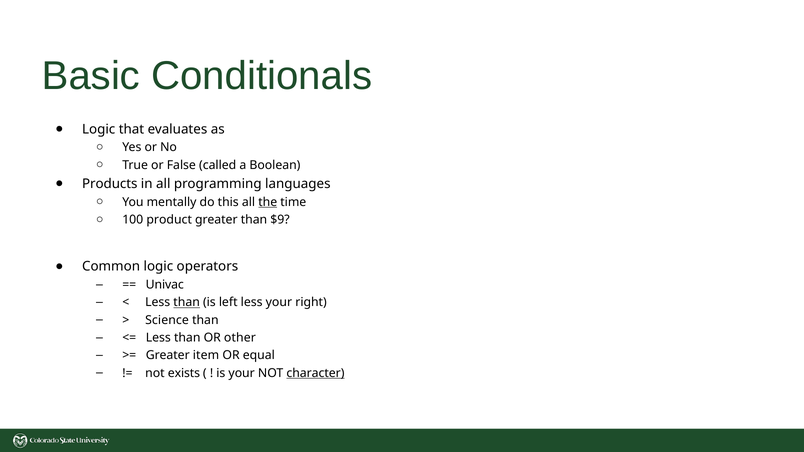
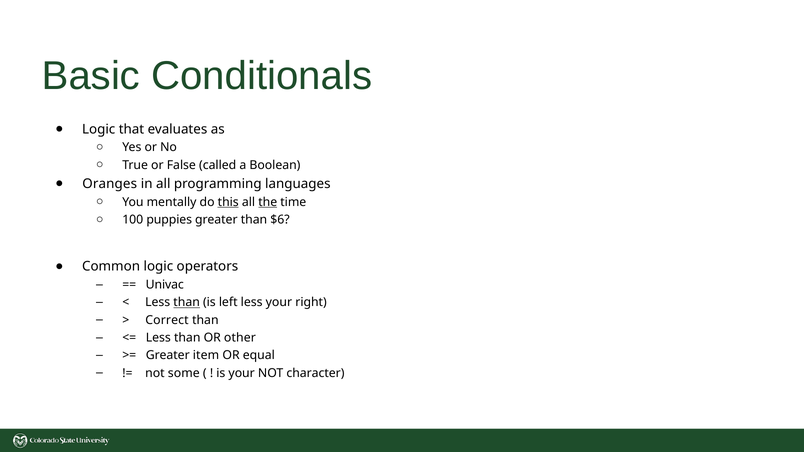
Products: Products -> Oranges
this underline: none -> present
product: product -> puppies
$9: $9 -> $6
Science: Science -> Correct
exists: exists -> some
character underline: present -> none
